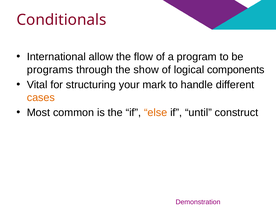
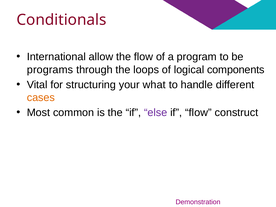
show: show -> loops
mark: mark -> what
else colour: orange -> purple
if until: until -> flow
